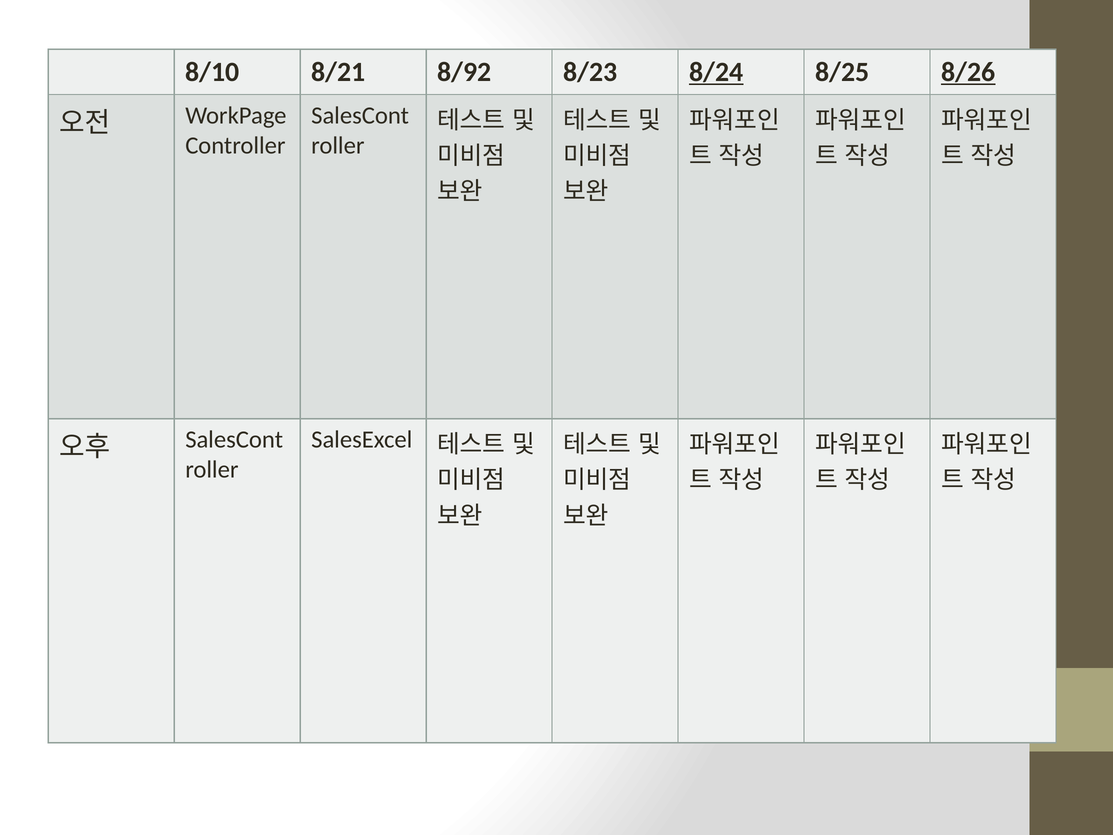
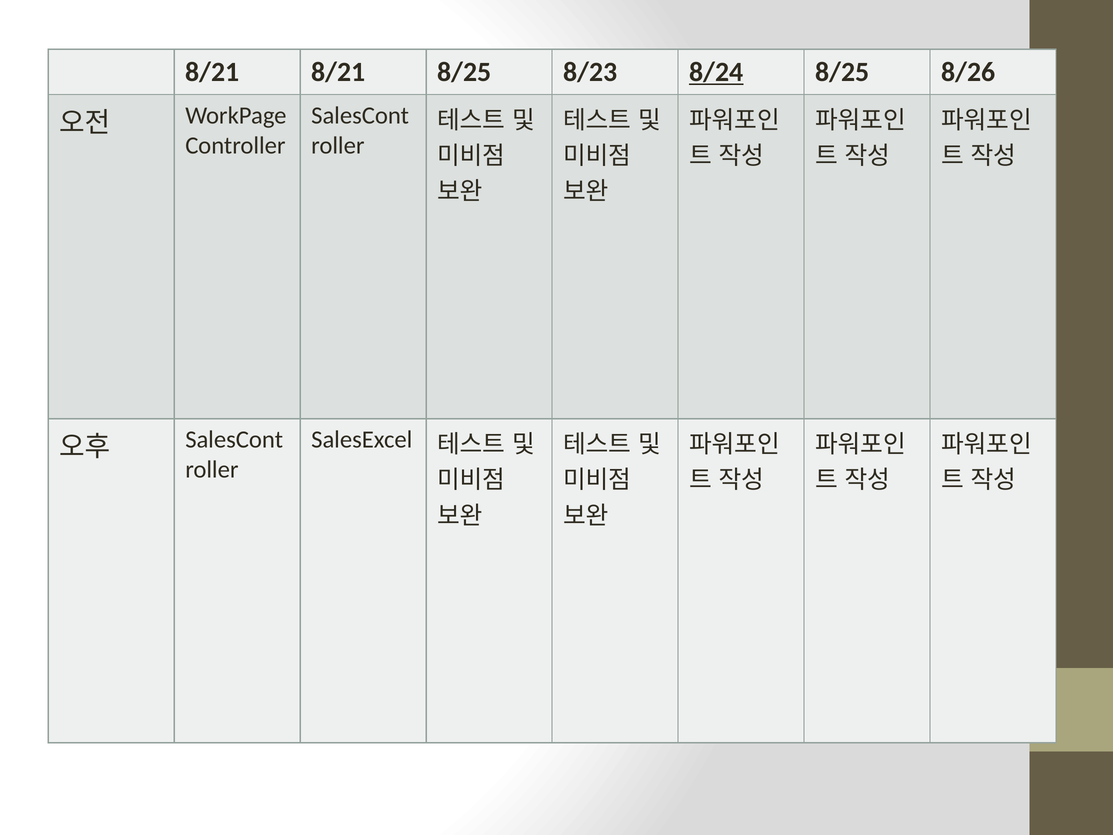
8/10 at (212, 72): 8/10 -> 8/21
8/21 8/92: 8/92 -> 8/25
8/26 underline: present -> none
